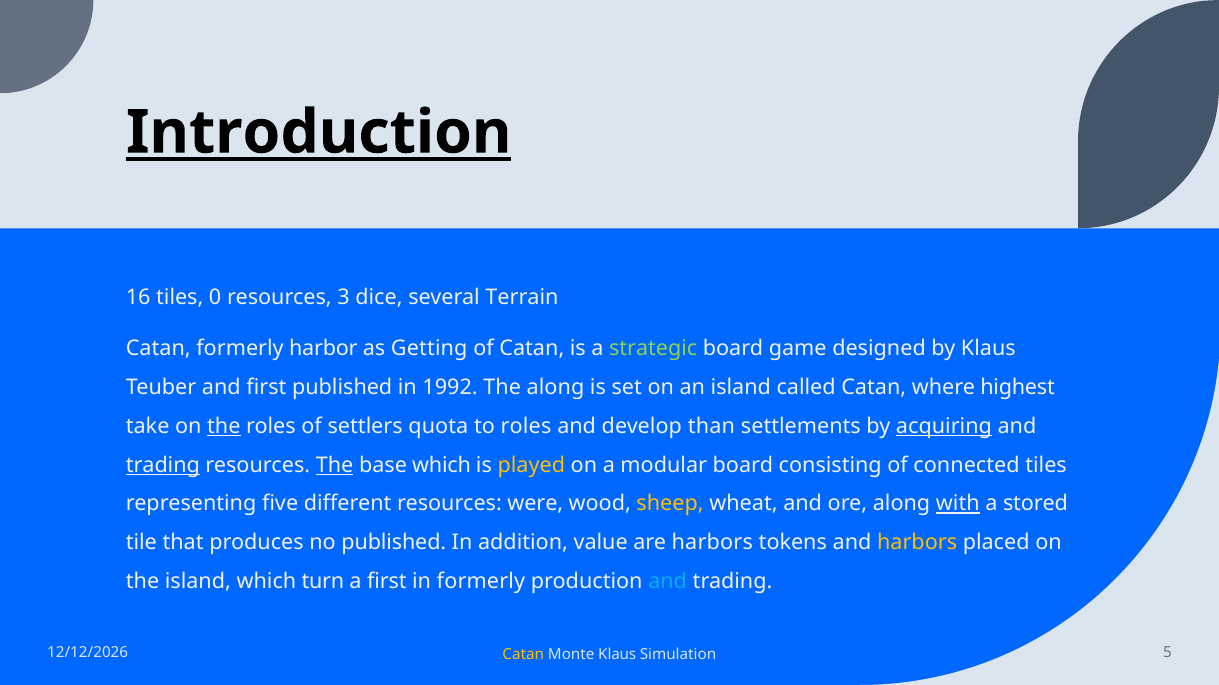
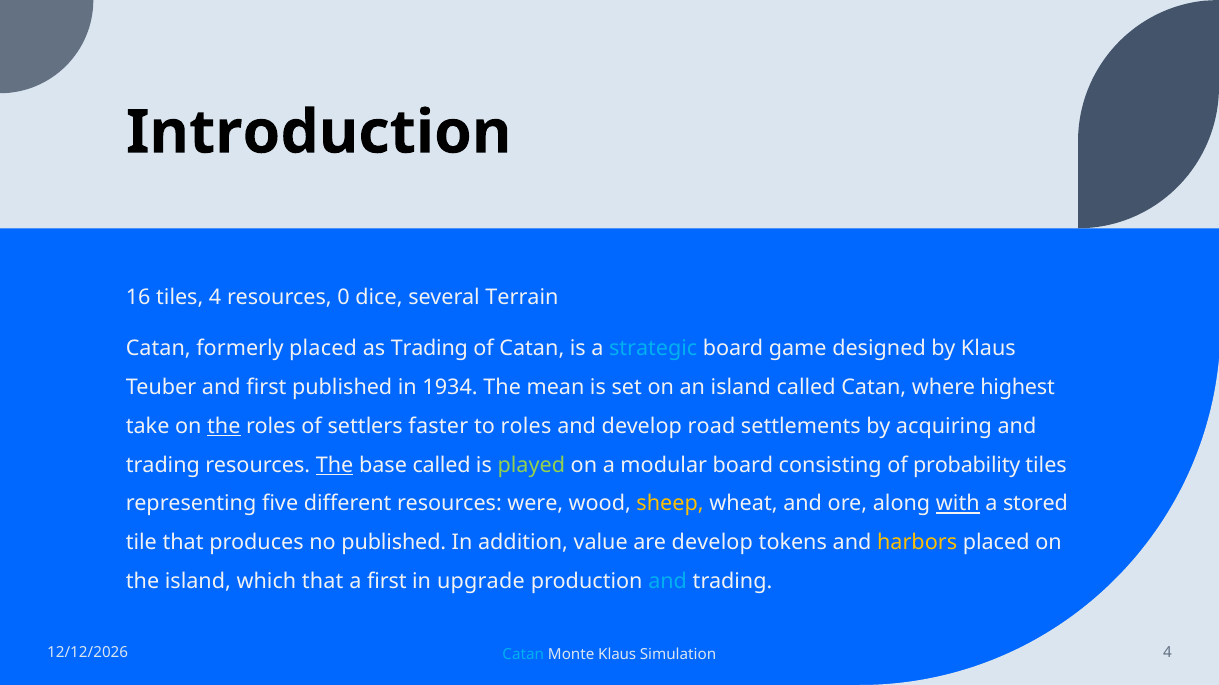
Introduction underline: present -> none
tiles 0: 0 -> 4
3: 3 -> 0
formerly harbor: harbor -> placed
as Getting: Getting -> Trading
strategic colour: light green -> light blue
1992: 1992 -> 1934
The along: along -> mean
quota: quota -> faster
than: than -> road
acquiring underline: present -> none
trading at (163, 465) underline: present -> none
base which: which -> called
played colour: yellow -> light green
connected: connected -> probability
are harbors: harbors -> develop
which turn: turn -> that
in formerly: formerly -> upgrade
Catan at (523, 655) colour: yellow -> light blue
Simulation 5: 5 -> 4
